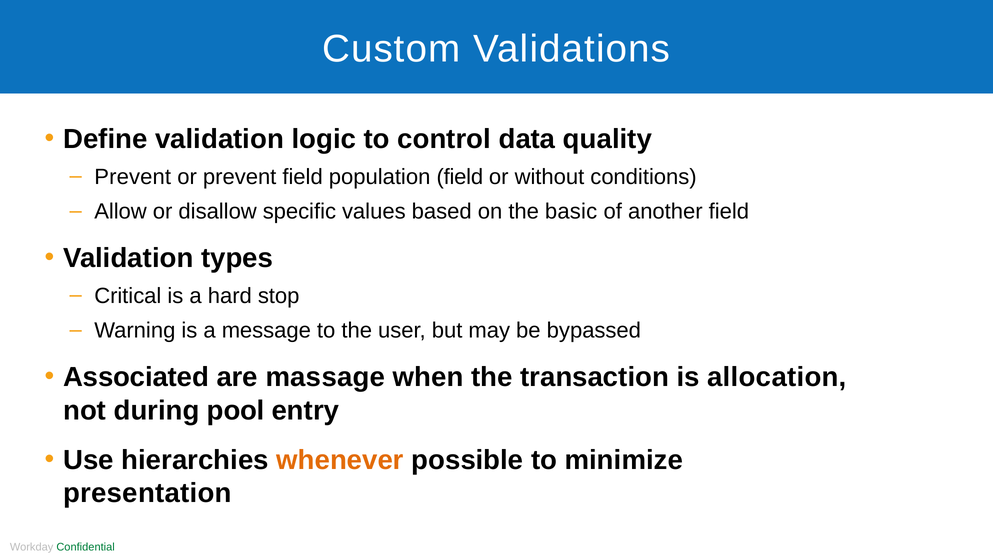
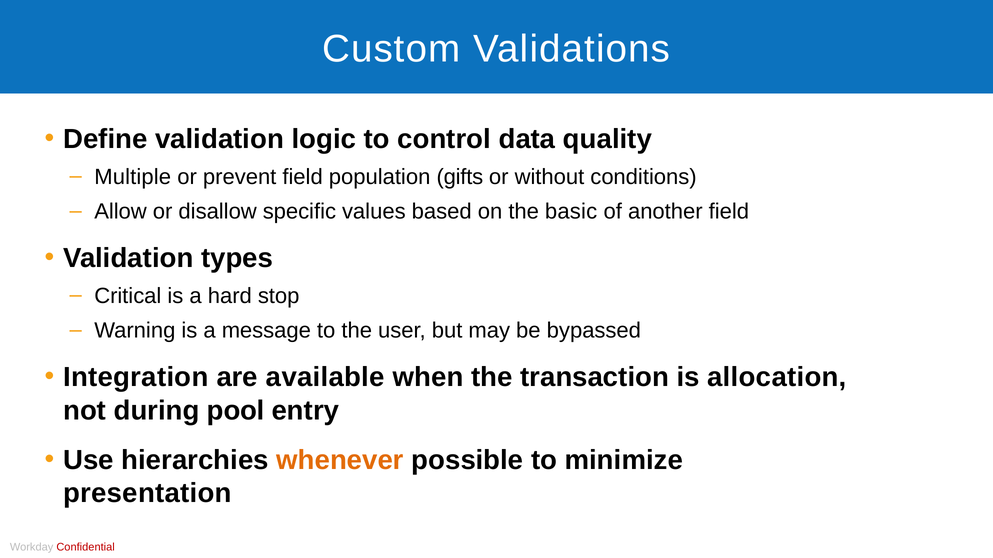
Prevent at (133, 177): Prevent -> Multiple
population field: field -> gifts
Associated: Associated -> Integration
massage: massage -> available
Confidential colour: green -> red
